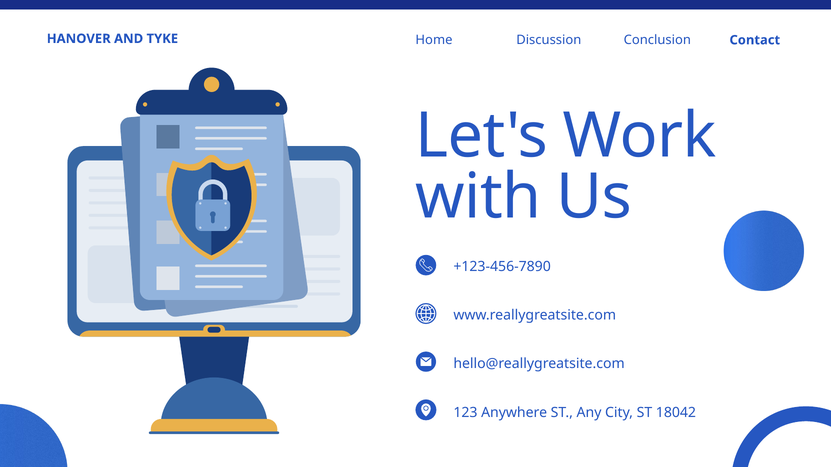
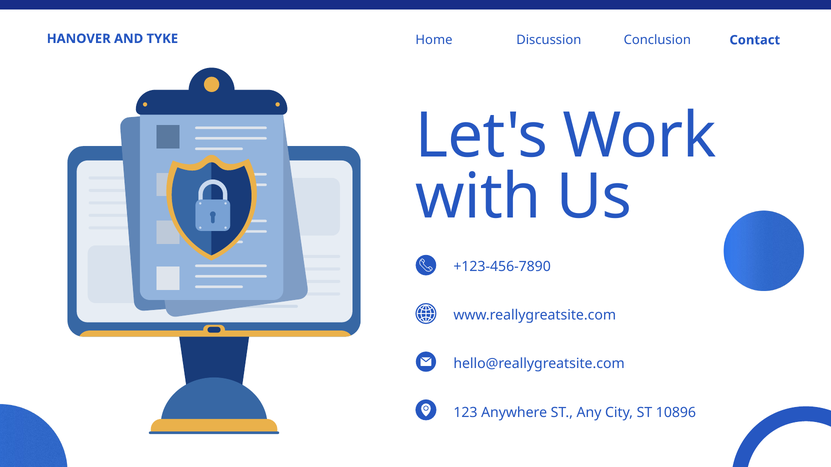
18042: 18042 -> 10896
